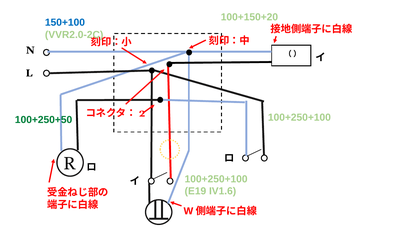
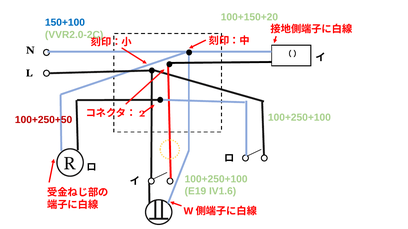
100+250+50 colour: green -> red
